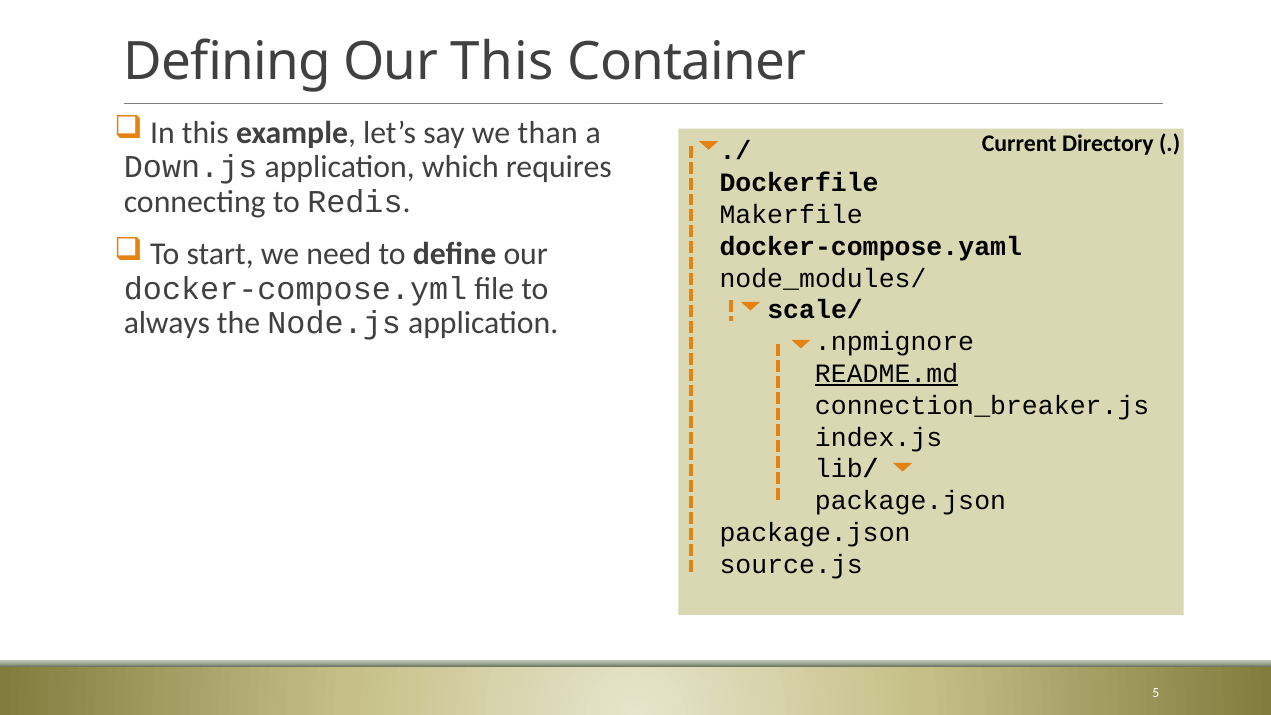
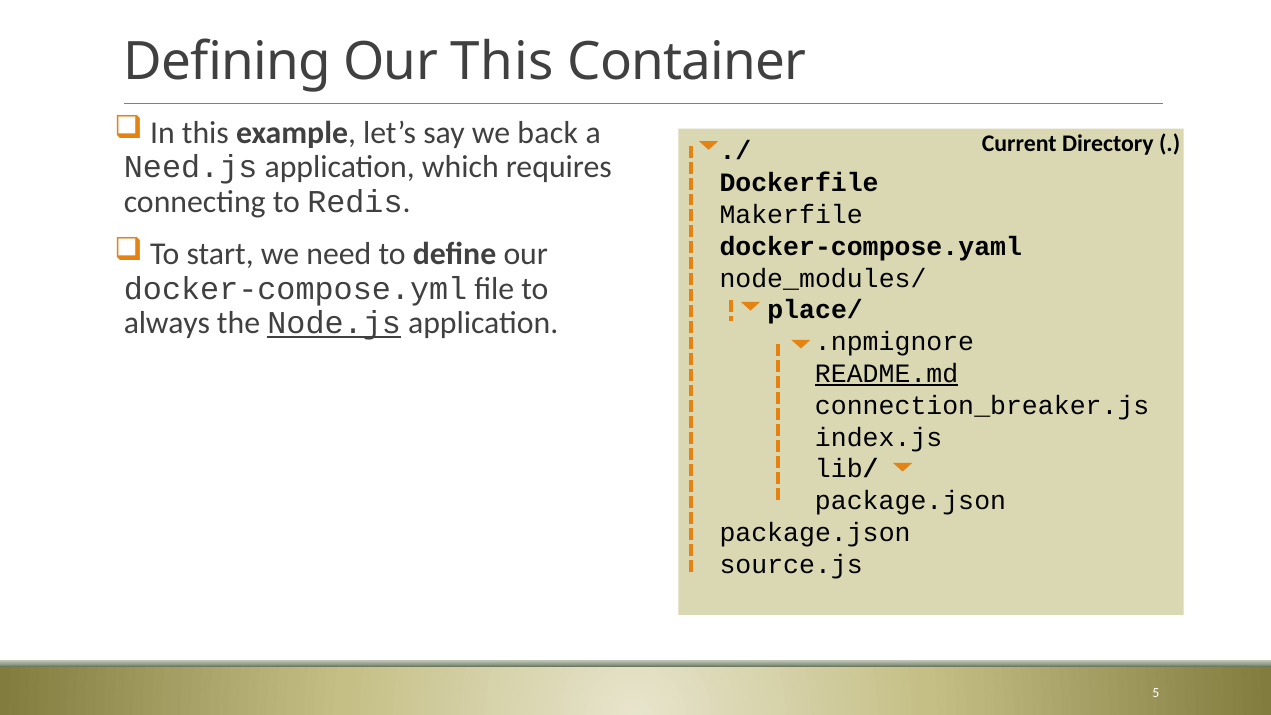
than: than -> back
Down.js: Down.js -> Need.js
scale/: scale/ -> place/
Node.js underline: none -> present
